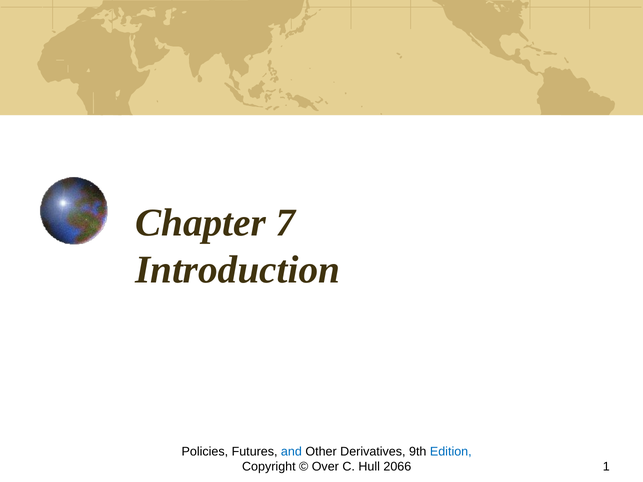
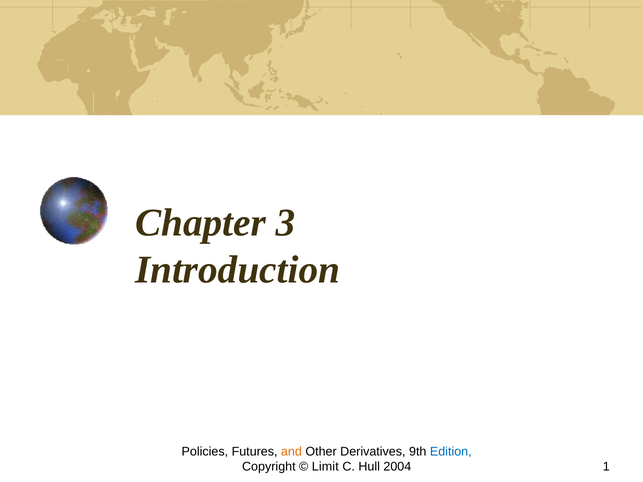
7: 7 -> 3
and colour: blue -> orange
Over: Over -> Limit
2066: 2066 -> 2004
